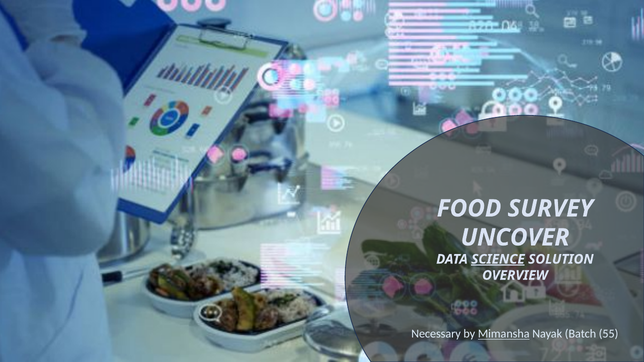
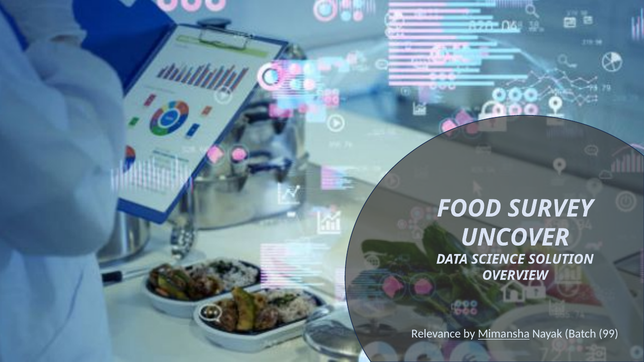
SCIENCE underline: present -> none
Necessary: Necessary -> Relevance
55: 55 -> 99
